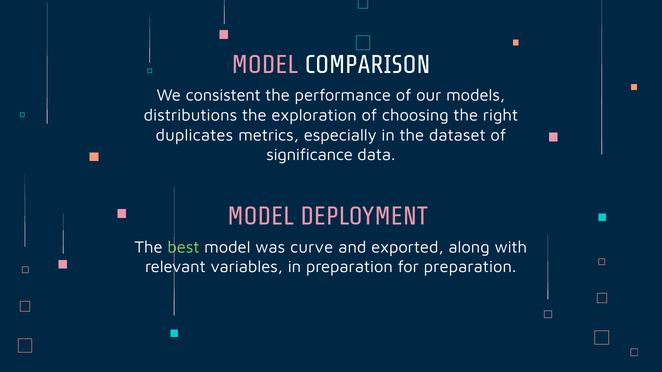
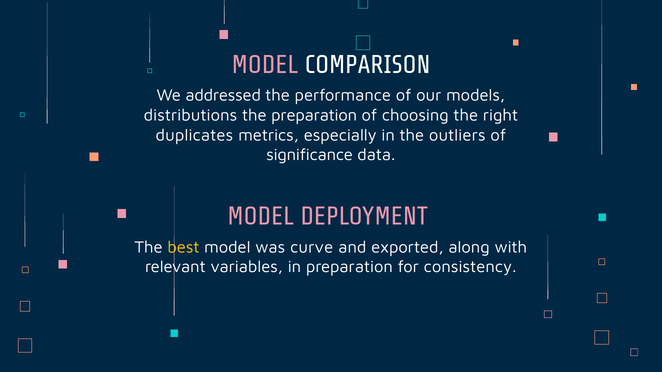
consistent: consistent -> addressed
the exploration: exploration -> preparation
dataset: dataset -> outliers
best colour: light green -> yellow
for preparation: preparation -> consistency
